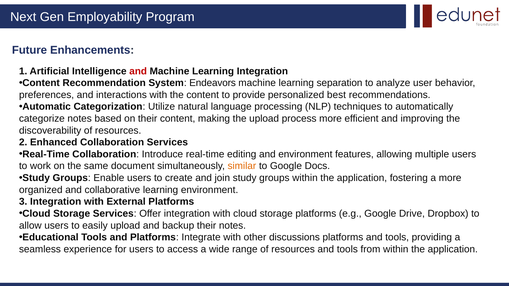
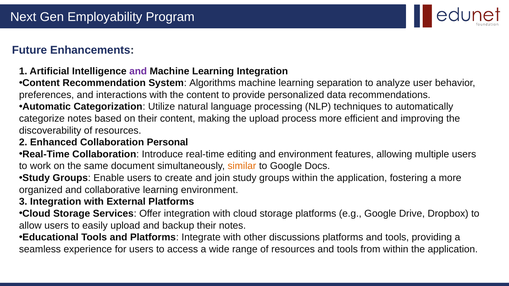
and at (138, 71) colour: red -> purple
Endeavors: Endeavors -> Algorithms
best: best -> data
Collaboration Services: Services -> Personal
